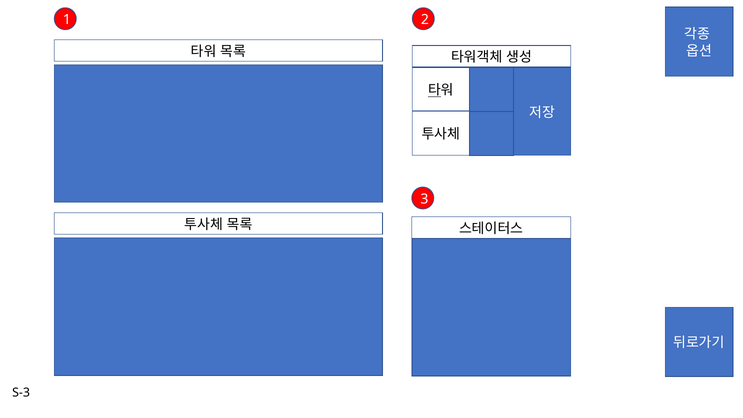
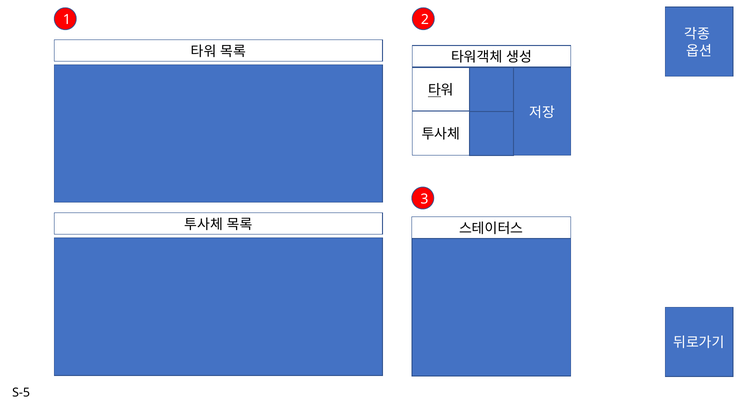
S-3: S-3 -> S-5
